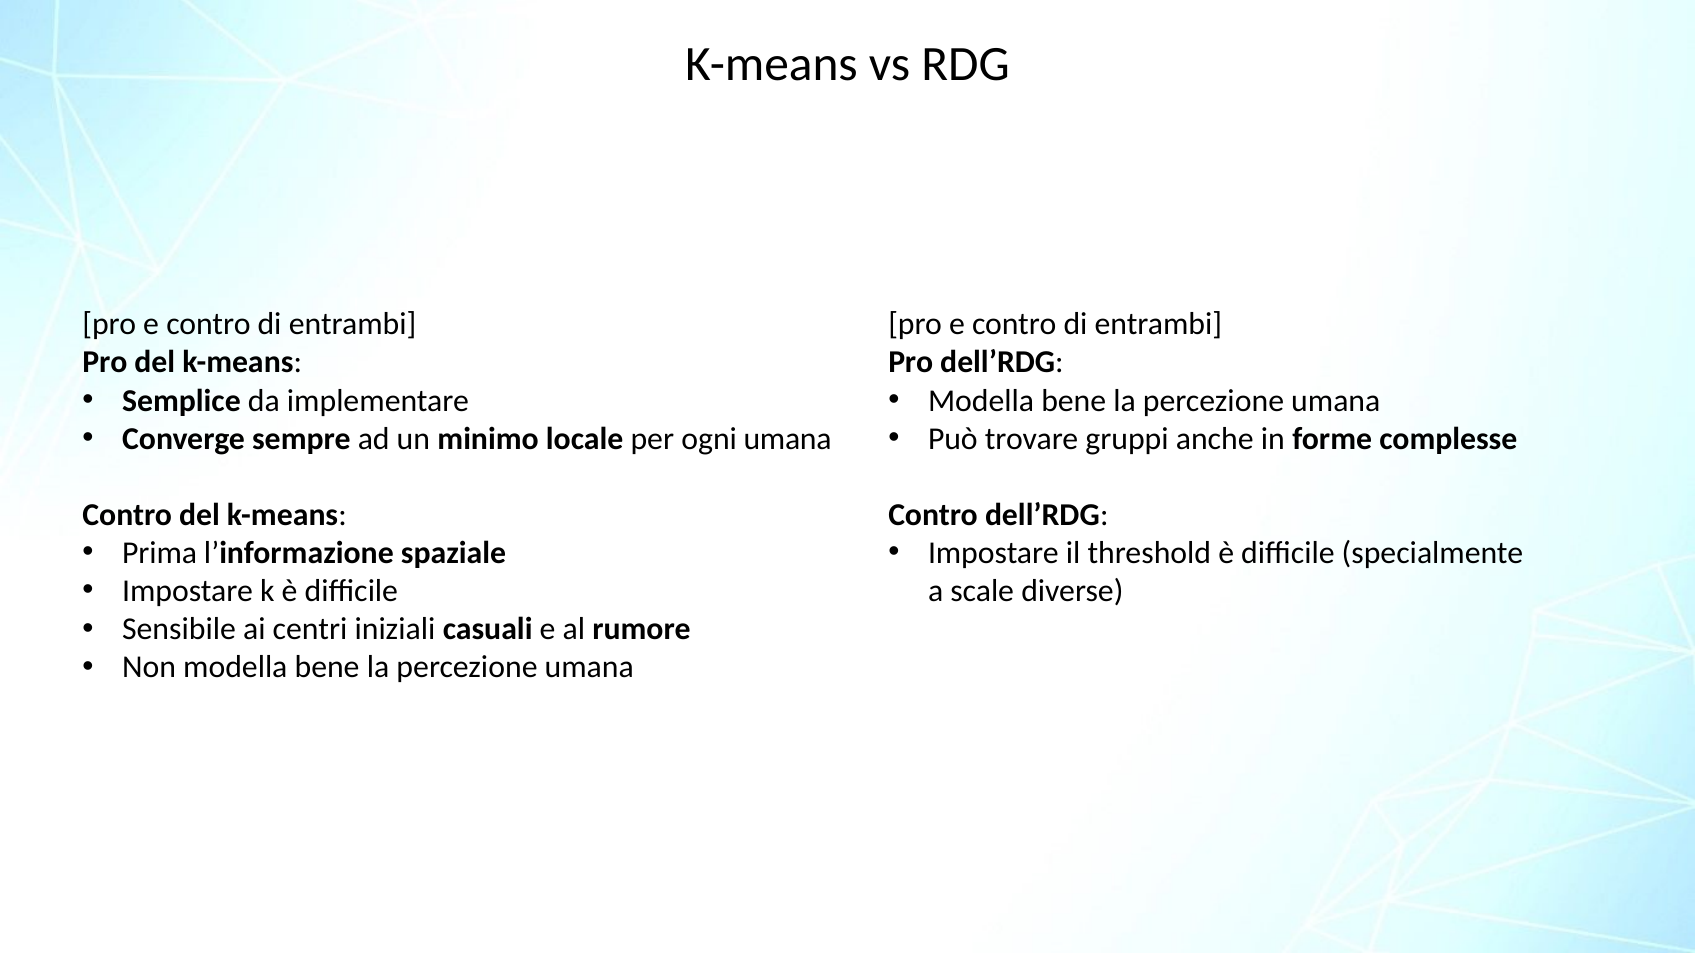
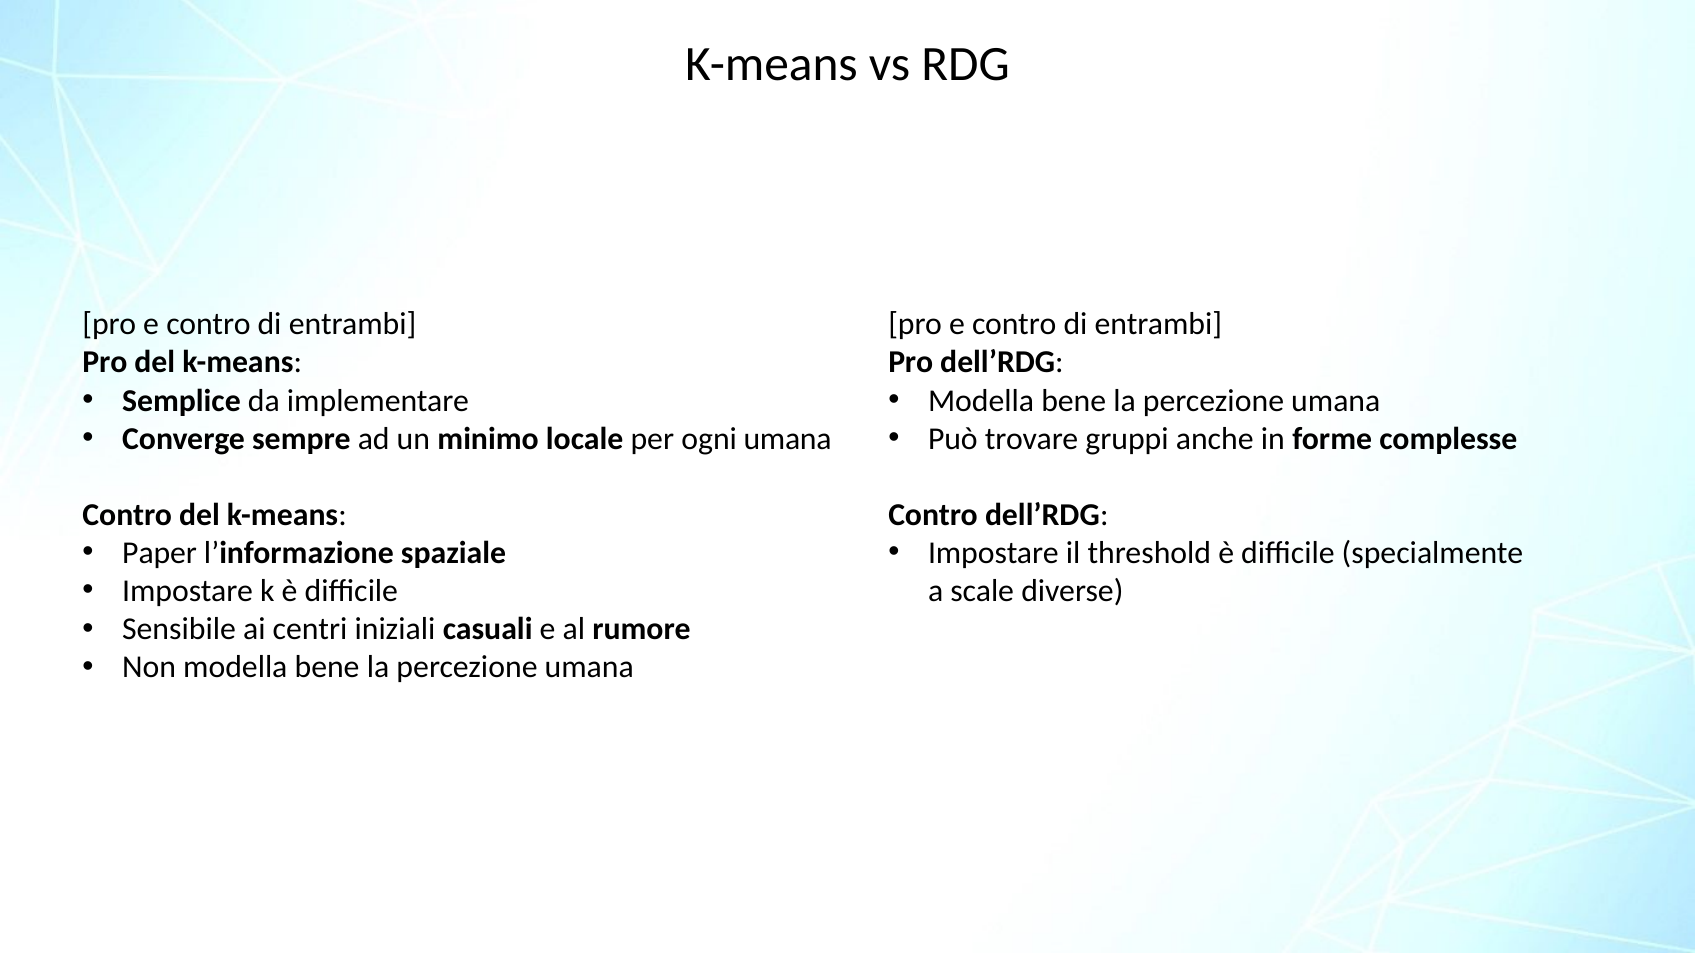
Prima: Prima -> Paper
